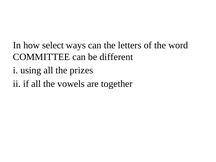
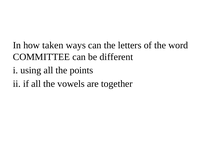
select: select -> taken
prizes: prizes -> points
